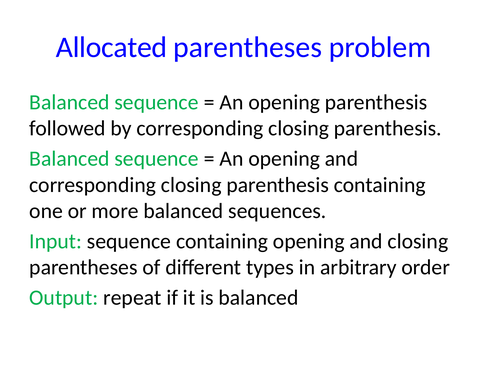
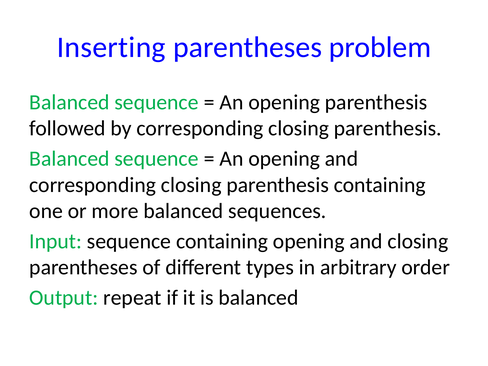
Allocated: Allocated -> Inserting
